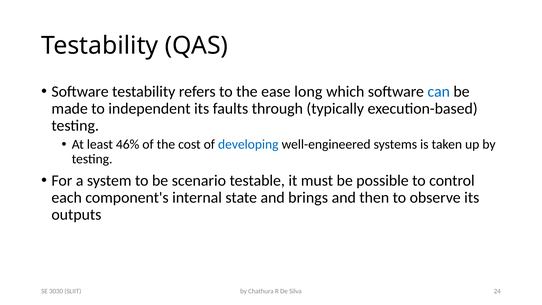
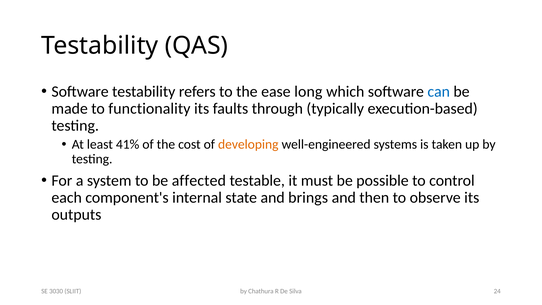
independent: independent -> functionality
46%: 46% -> 41%
developing colour: blue -> orange
scenario: scenario -> affected
